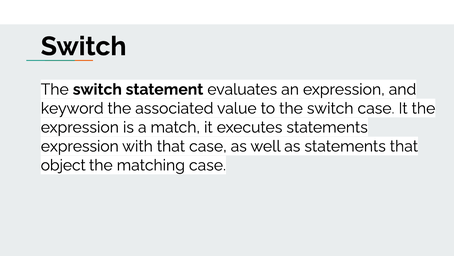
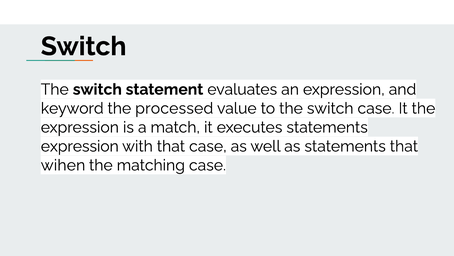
associated: associated -> processed
object: object -> wihen
